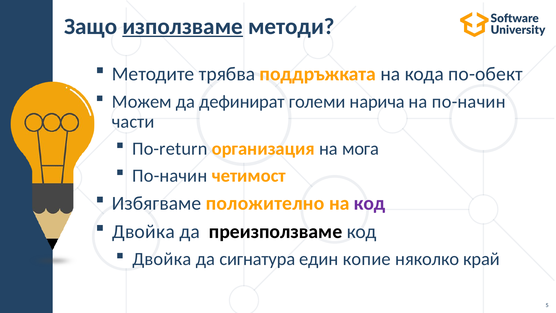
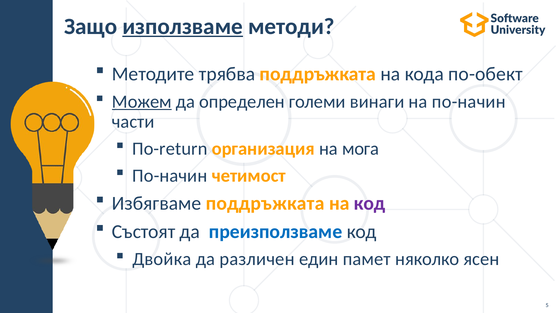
Можем underline: none -> present
дефинират: дефинират -> определен
нарича: нарича -> винаги
Избягваме положително: положително -> поддръжката
Двойка at (143, 231): Двойка -> Състоят
преизползваме colour: black -> blue
сигнатура: сигнатура -> различен
копие: копие -> памет
край: край -> ясен
